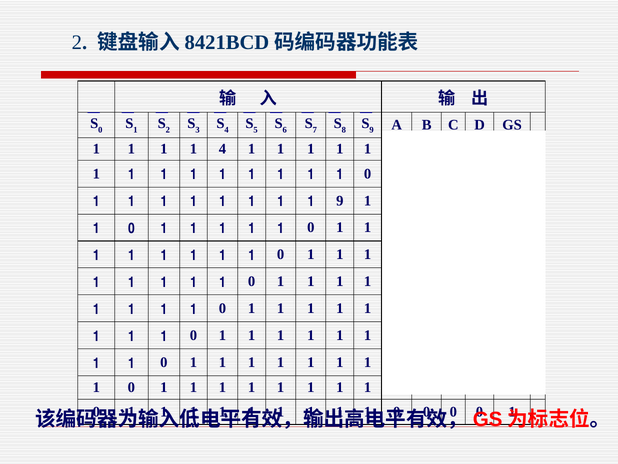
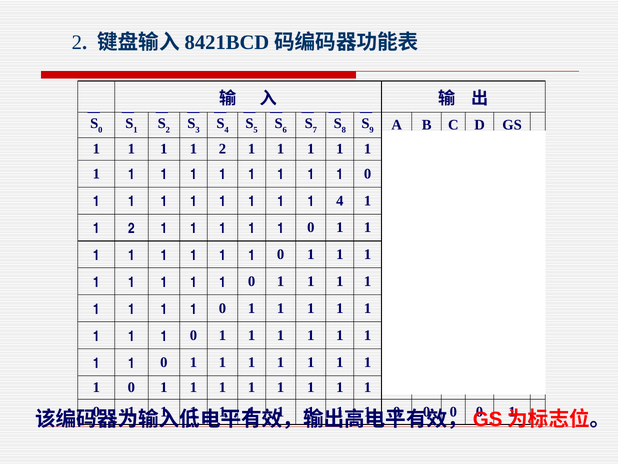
1 1 1 4: 4 -> 2
1 9: 9 -> 4
0 at (131, 228): 0 -> 2
